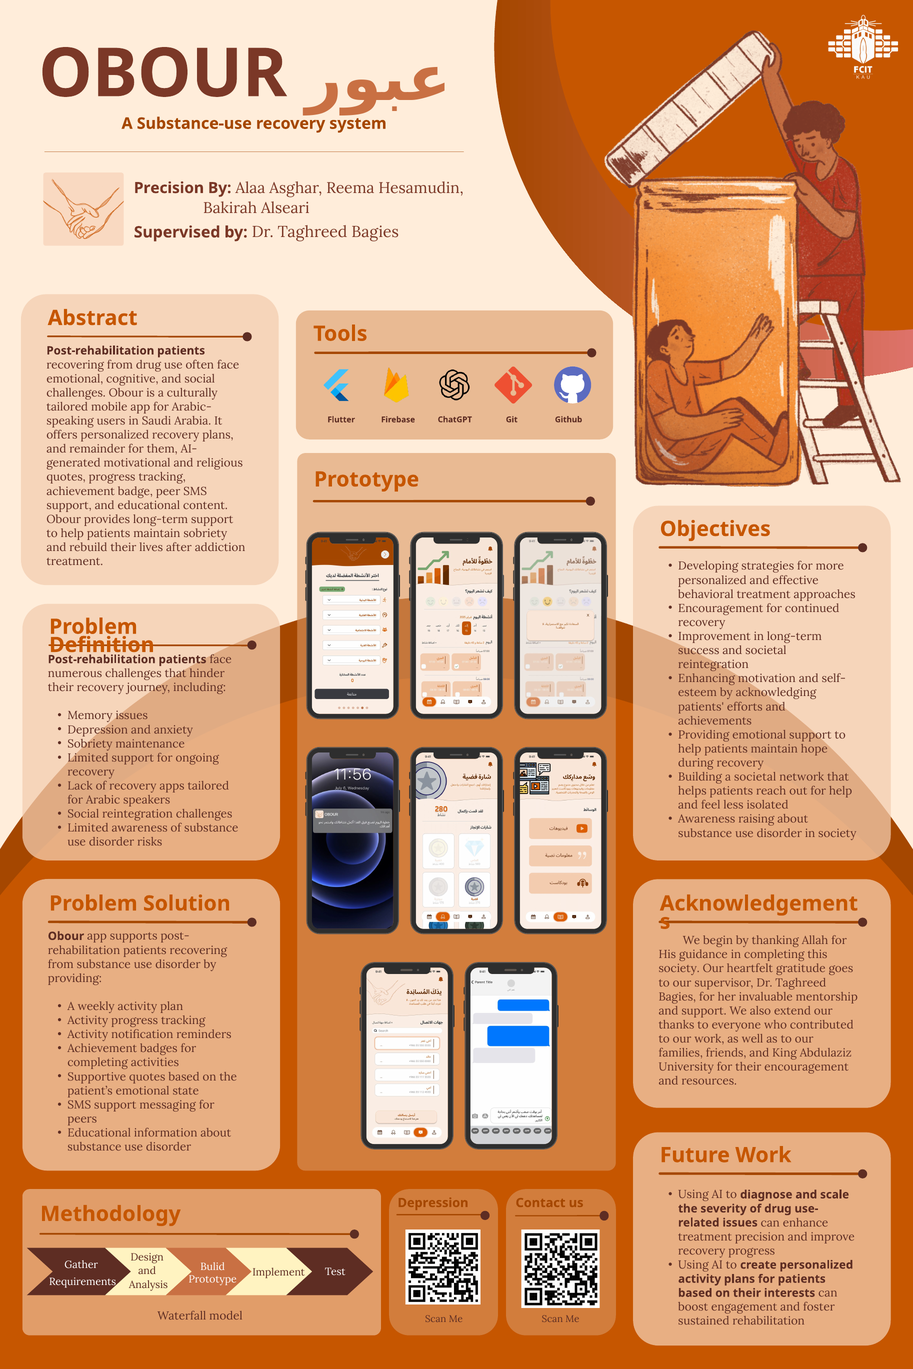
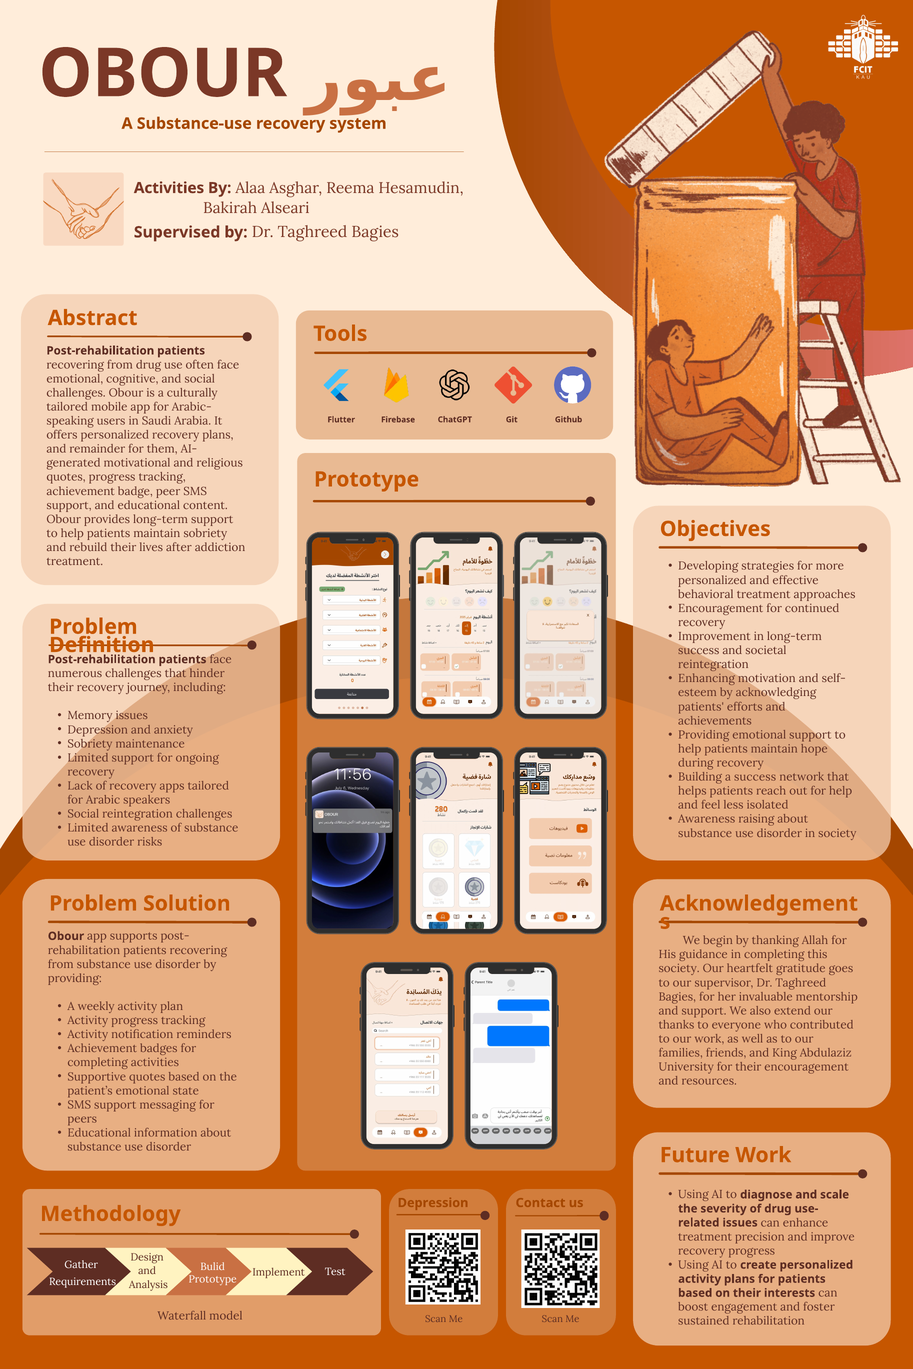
Precision at (169, 188): Precision -> Activities
a societal: societal -> success
